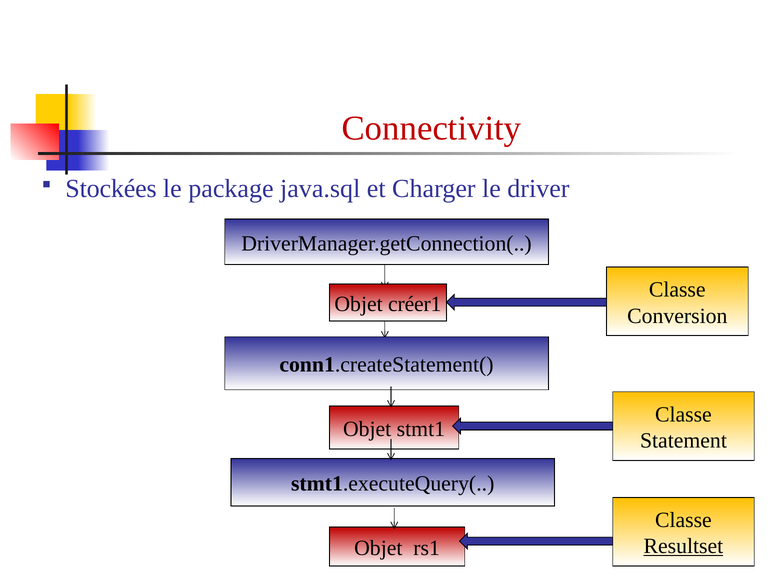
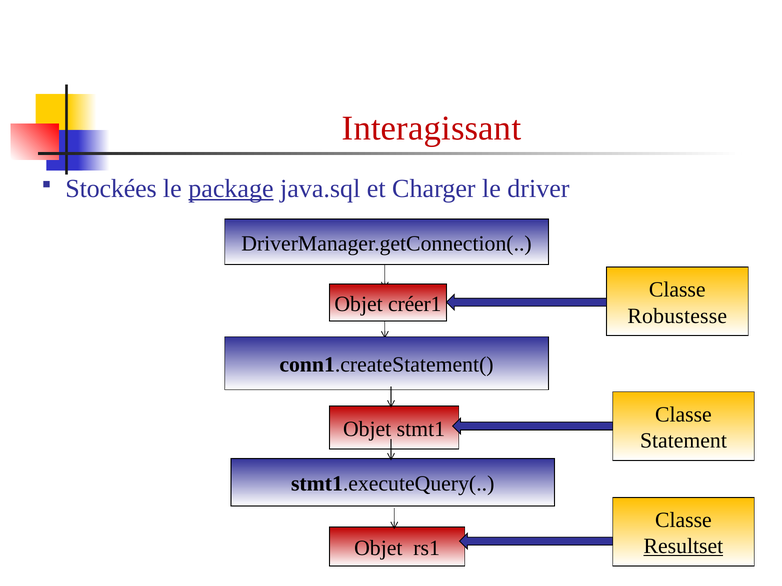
Connectivity: Connectivity -> Interagissant
package underline: none -> present
Conversion: Conversion -> Robustesse
